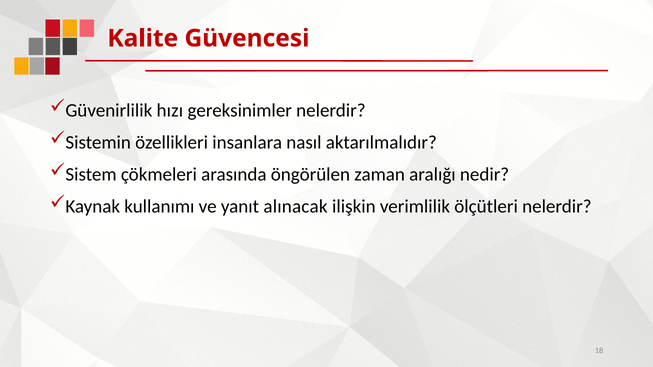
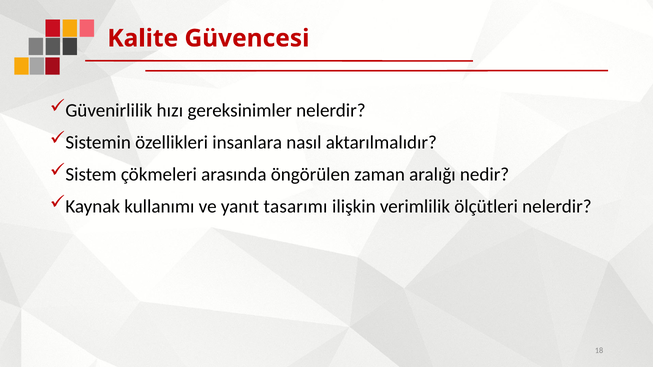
alınacak: alınacak -> tasarımı
